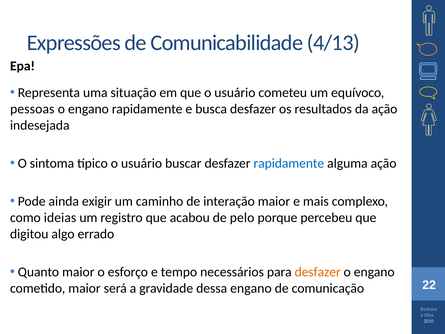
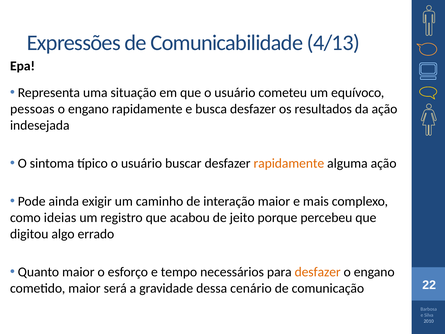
rapidamente at (289, 163) colour: blue -> orange
pelo: pelo -> jeito
dessa engano: engano -> cenário
